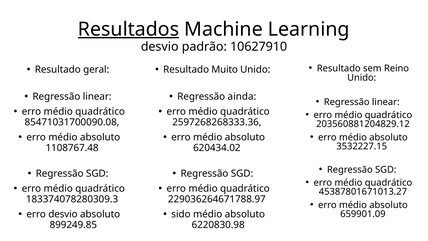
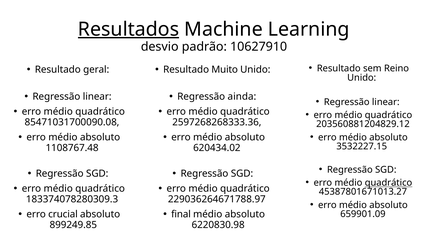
quadrático at (388, 183) underline: none -> present
erro desvio: desvio -> crucial
sido: sido -> final
